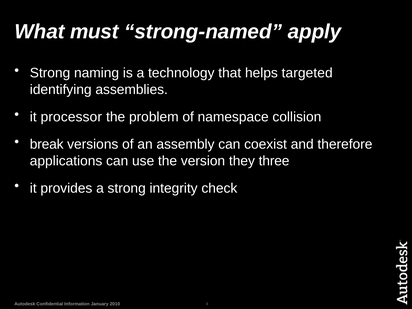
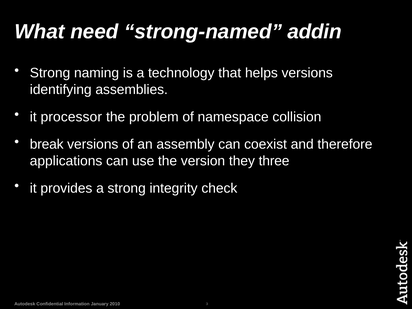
must: must -> need
apply: apply -> addin
helps targeted: targeted -> versions
